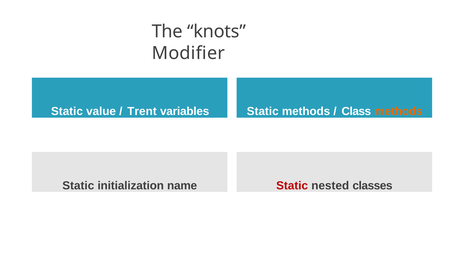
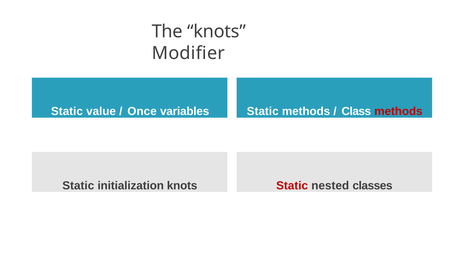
Trent: Trent -> Once
methods at (398, 111) colour: orange -> red
initialization name: name -> knots
